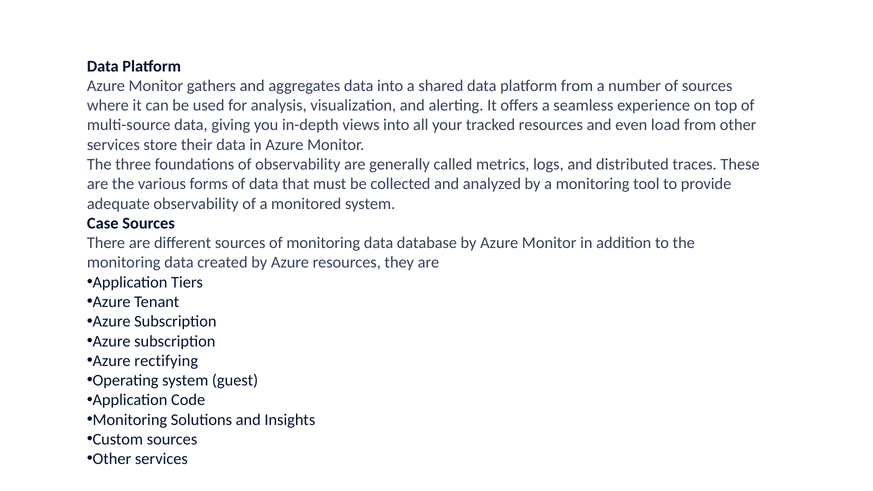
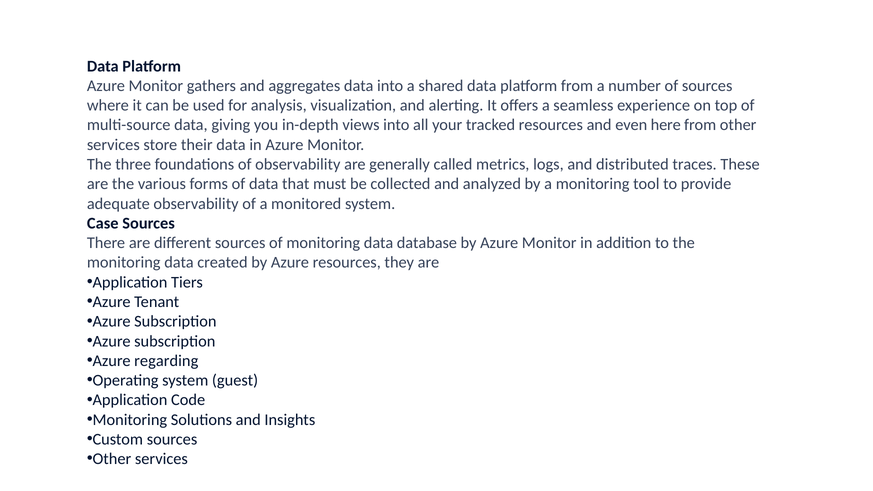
load: load -> here
rectifying: rectifying -> regarding
